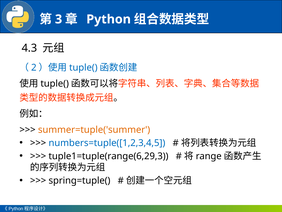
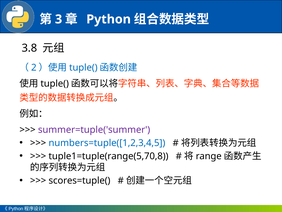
4.3: 4.3 -> 3.8
summer=tuple('summer colour: orange -> purple
tuple1=tuple(range(6,29,3: tuple1=tuple(range(6,29,3 -> tuple1=tuple(range(5,70,8
spring=tuple(: spring=tuple( -> scores=tuple(
